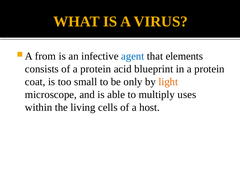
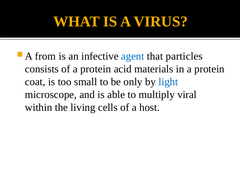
elements: elements -> particles
blueprint: blueprint -> materials
light colour: orange -> blue
uses: uses -> viral
